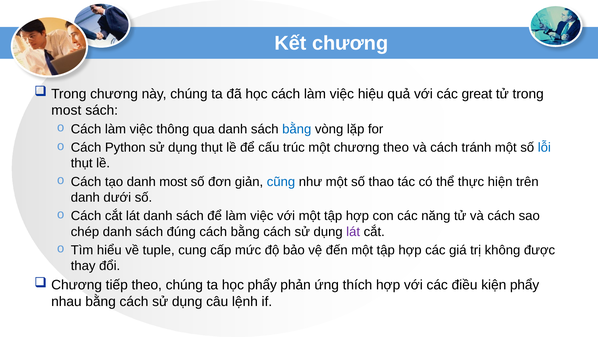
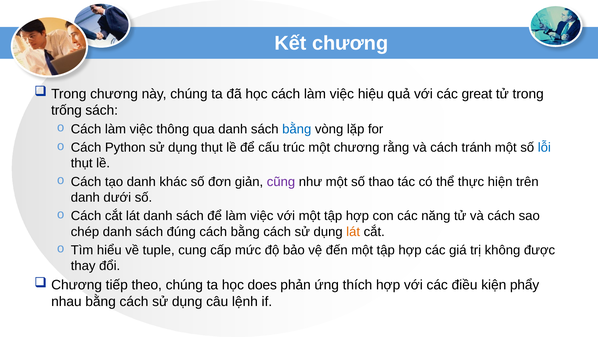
most at (66, 110): most -> trống
chương theo: theo -> rằng
danh most: most -> khác
cũng colour: blue -> purple
lát at (353, 231) colour: purple -> orange
học phẩy: phẩy -> does
